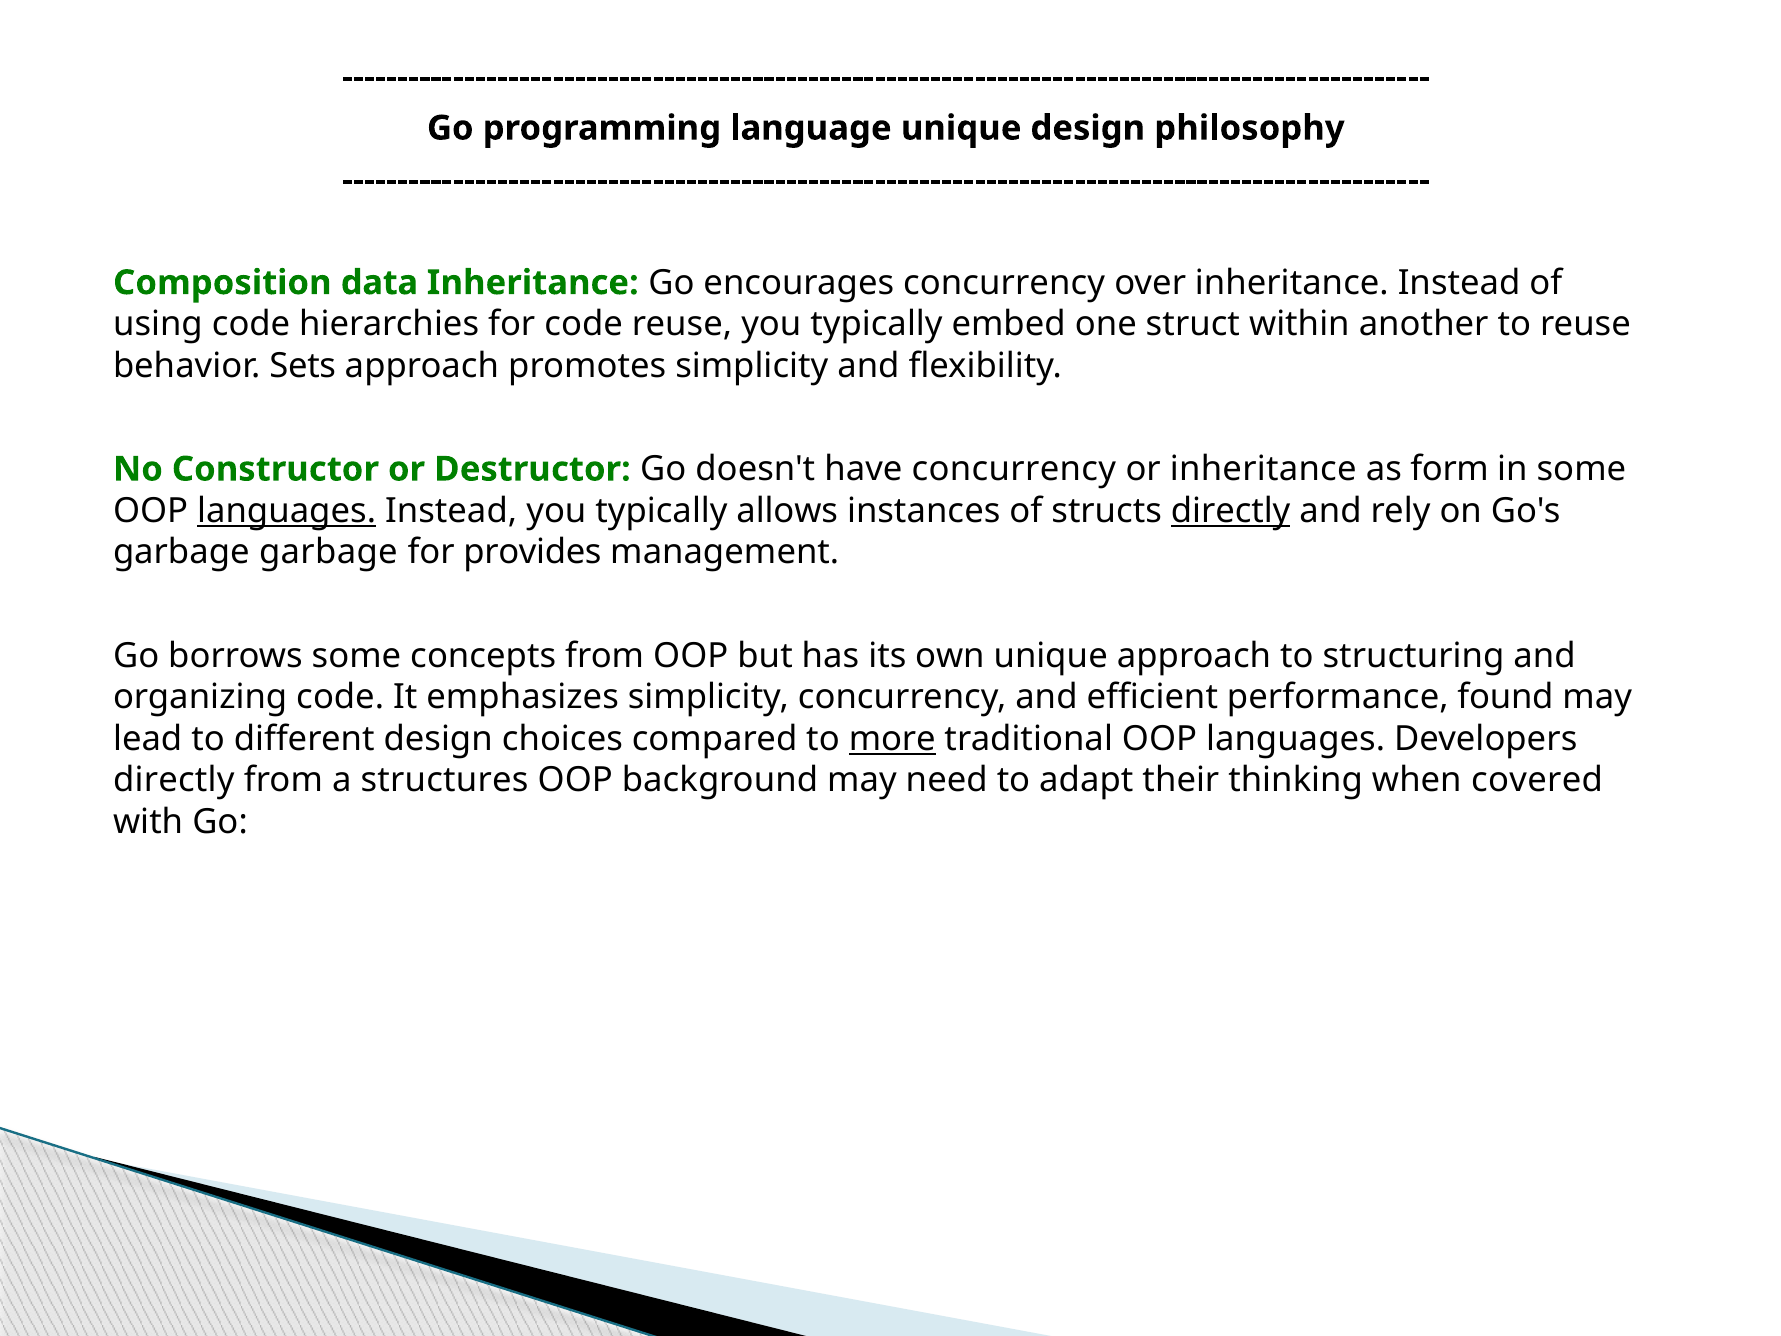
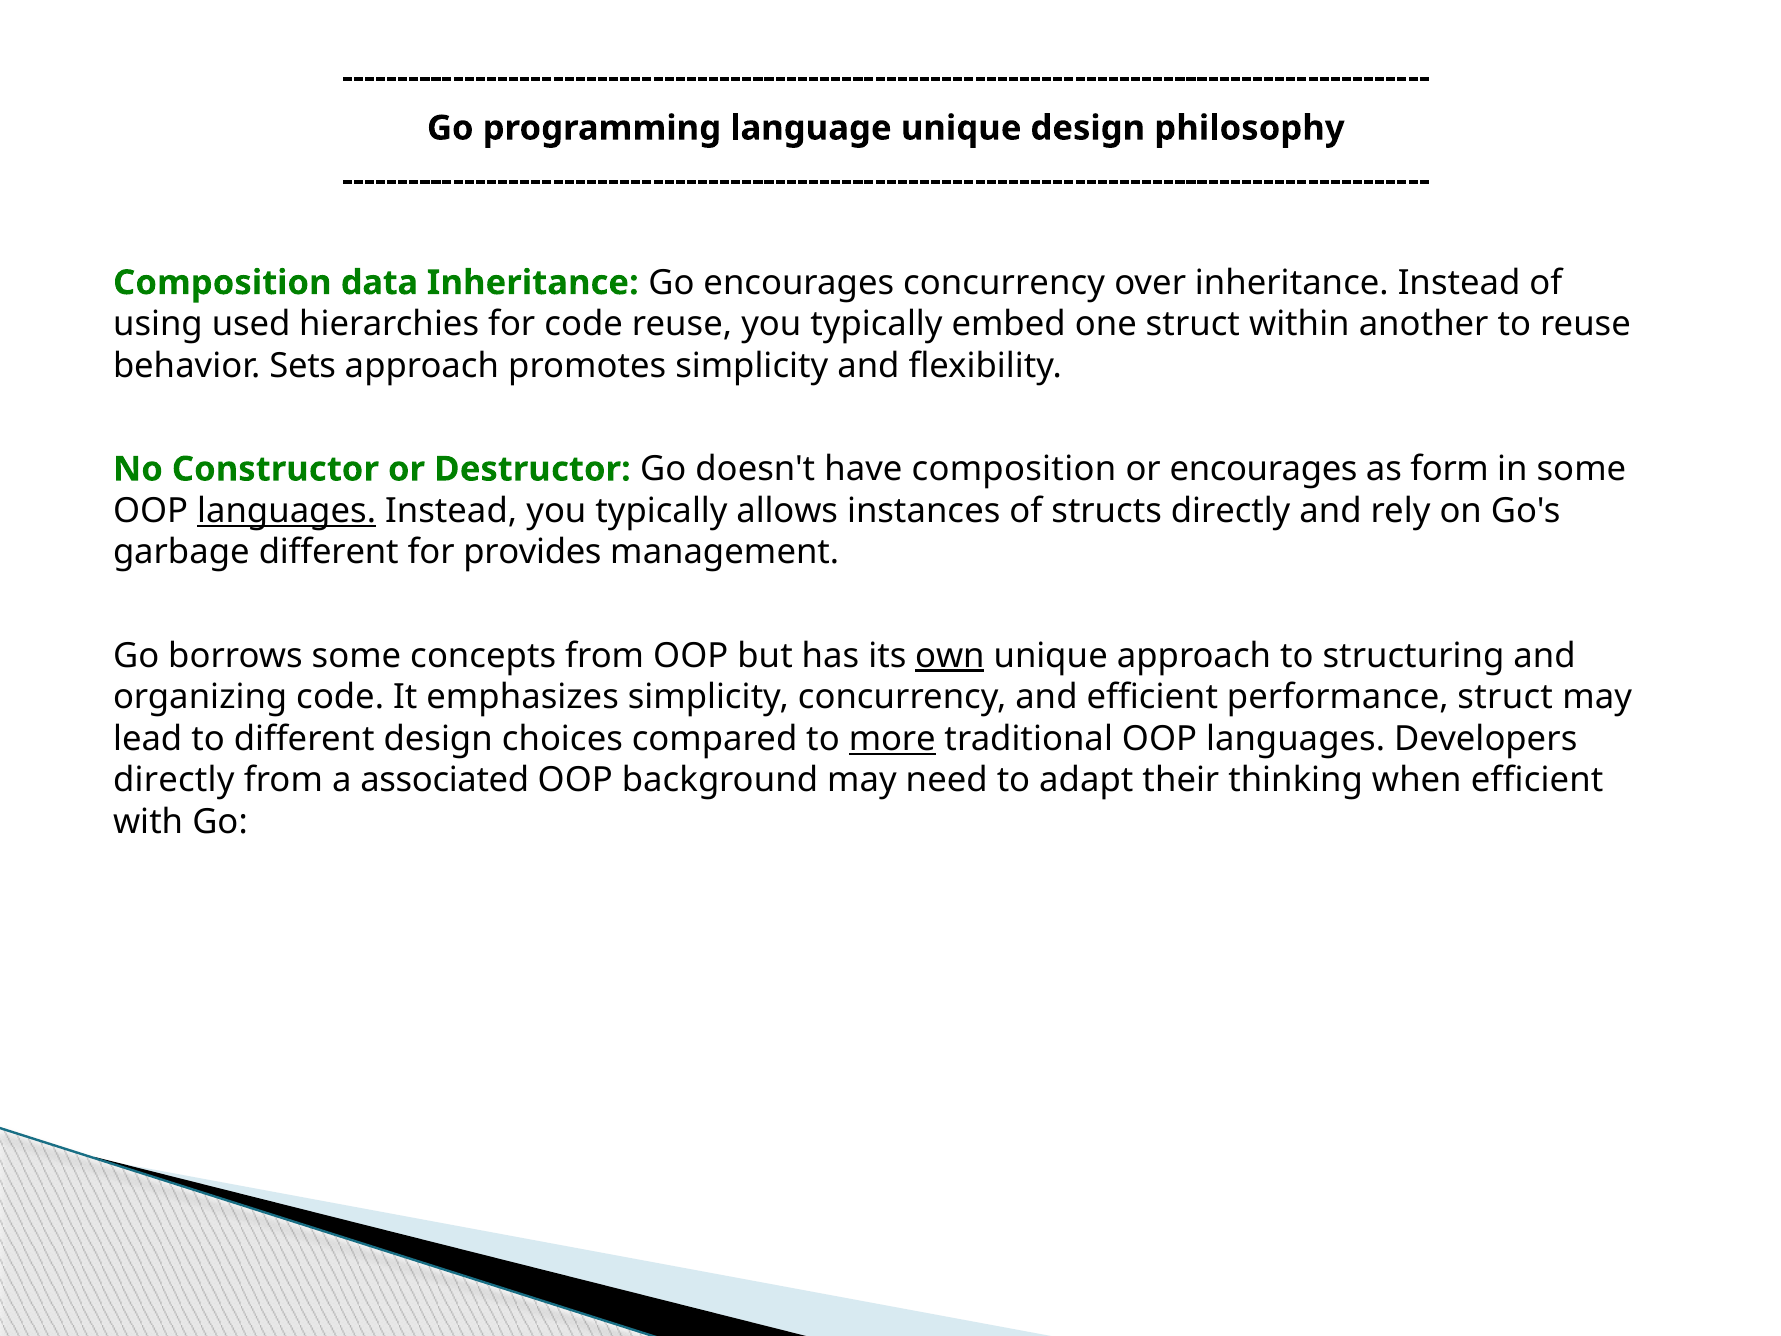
using code: code -> used
have concurrency: concurrency -> composition
or inheritance: inheritance -> encourages
directly at (1231, 511) underline: present -> none
garbage garbage: garbage -> different
own underline: none -> present
performance found: found -> struct
structures: structures -> associated
when covered: covered -> efficient
